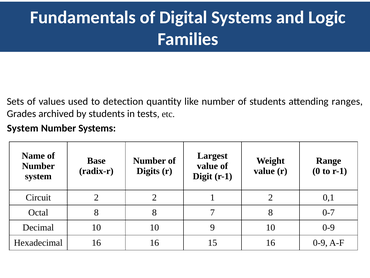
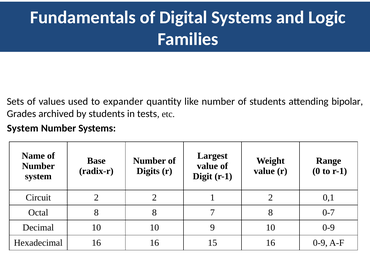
detection: detection -> expander
ranges: ranges -> bipolar
